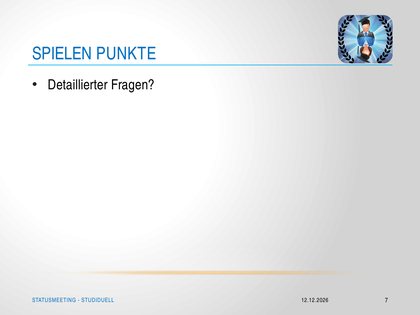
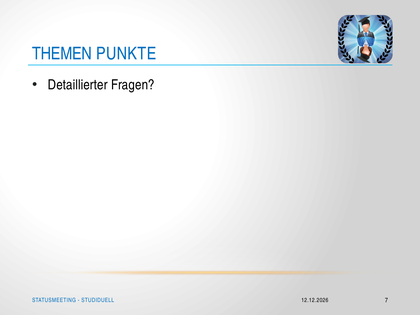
SPIELEN: SPIELEN -> THEMEN
